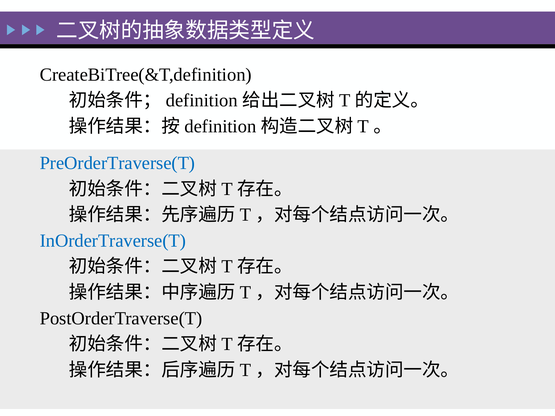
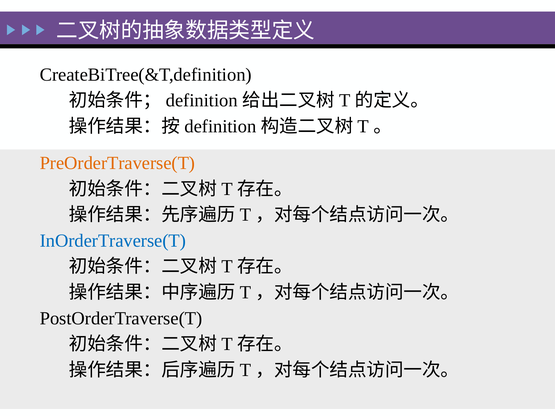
PreOrderTraverse(T colour: blue -> orange
